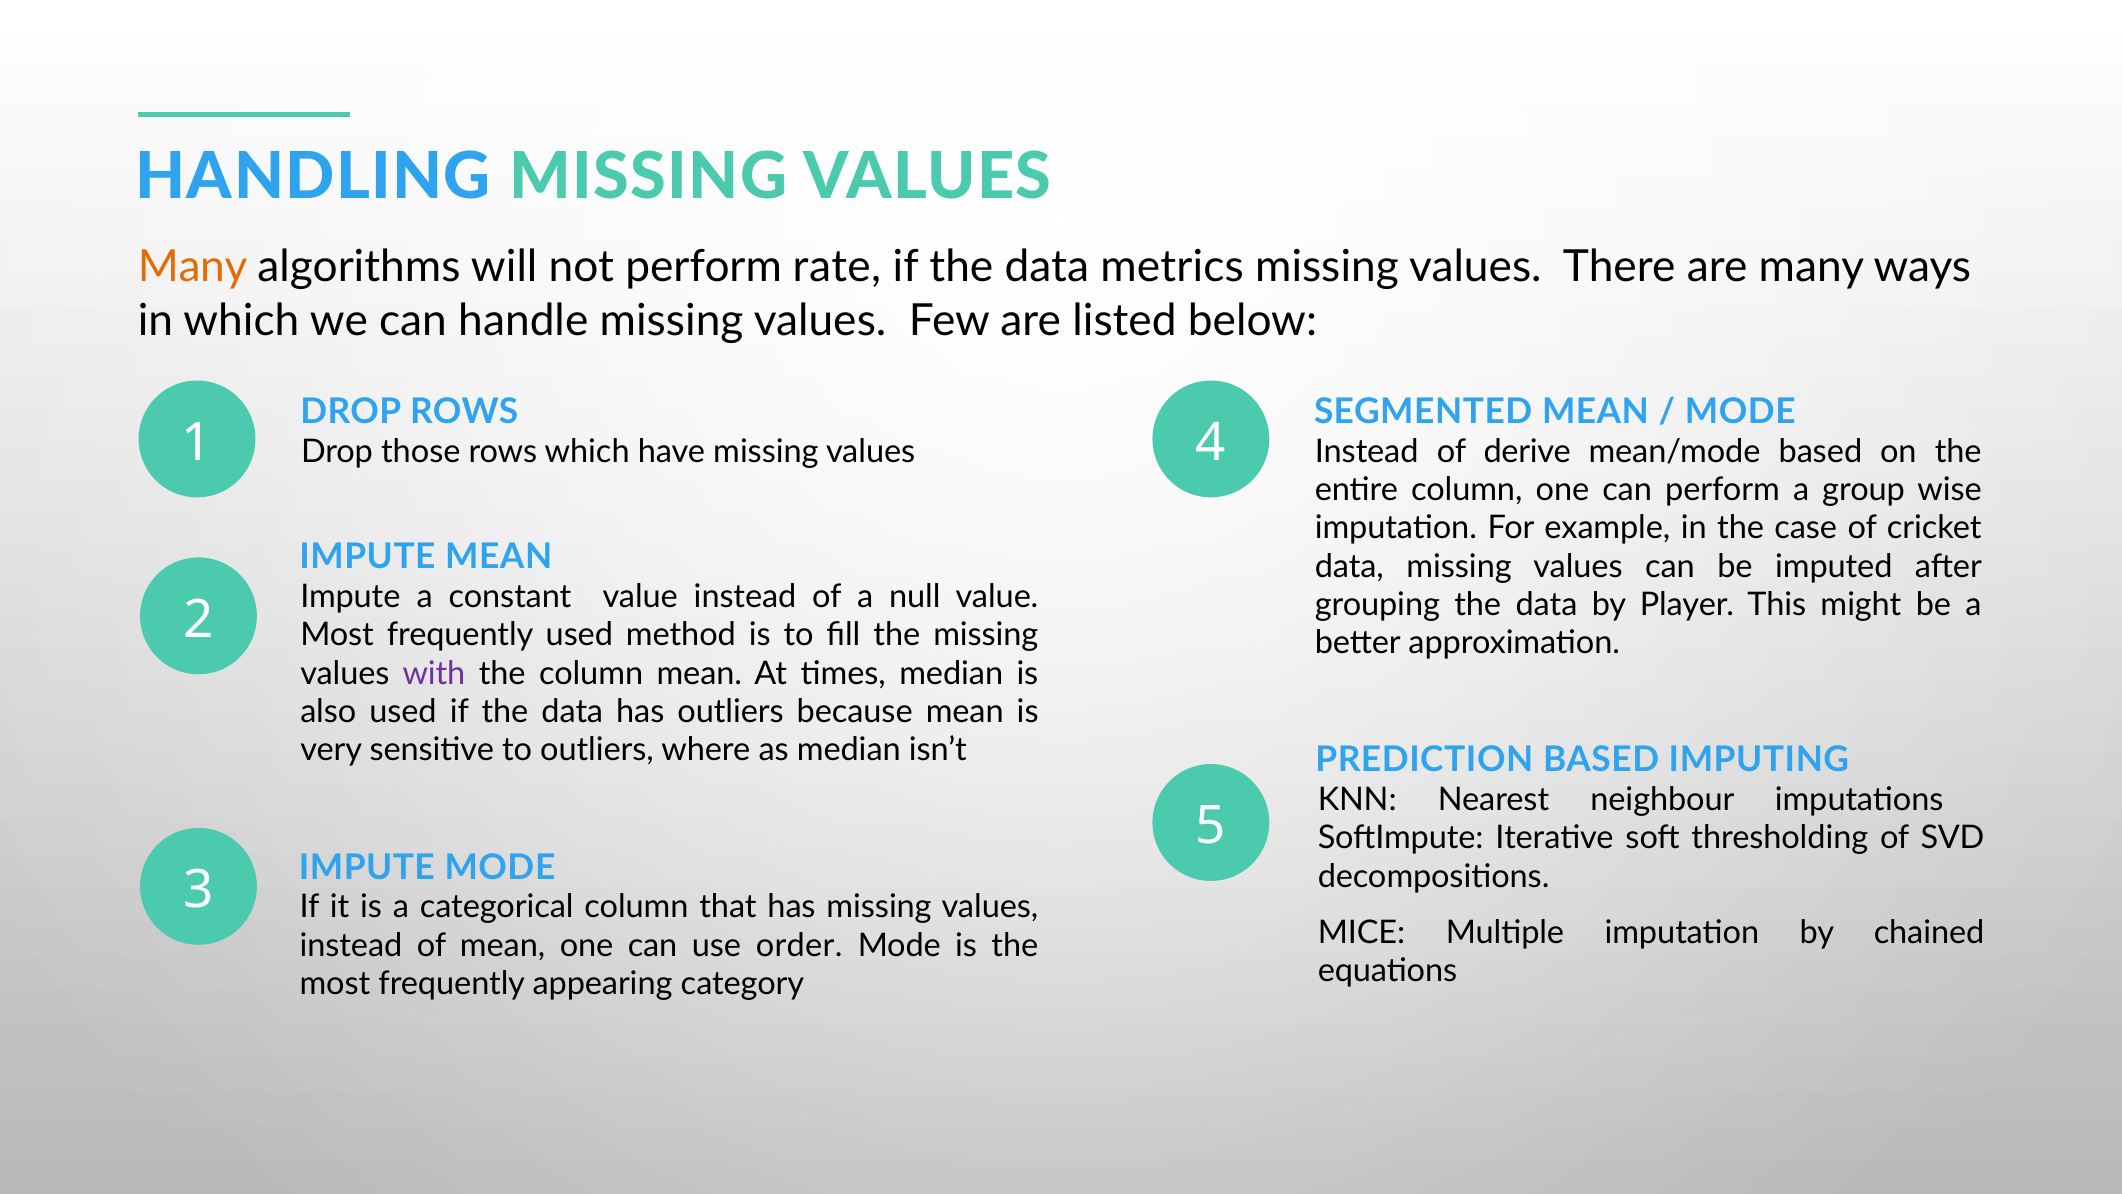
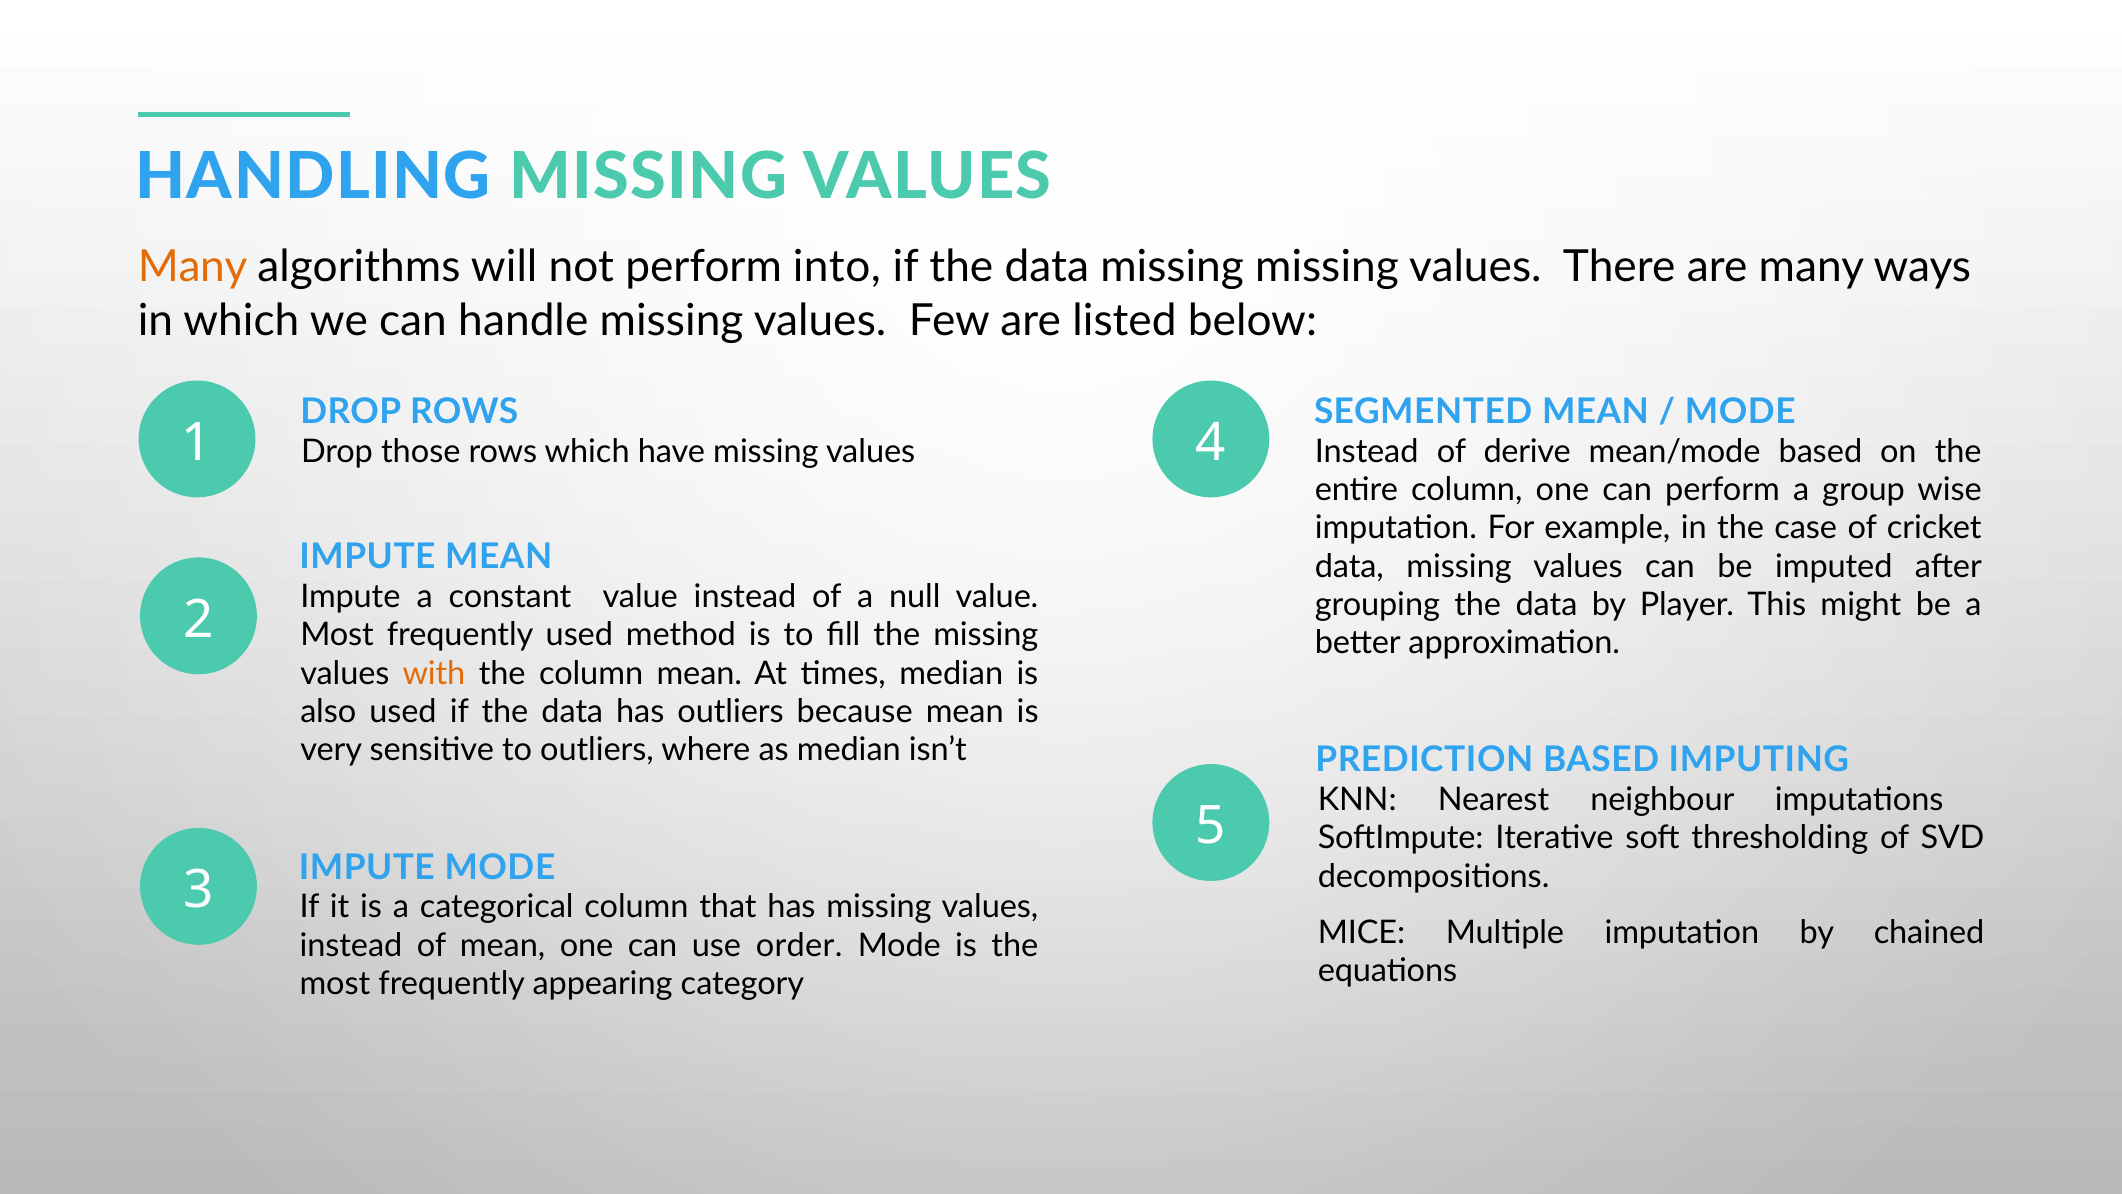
rate: rate -> into
the data metrics: metrics -> missing
with colour: purple -> orange
